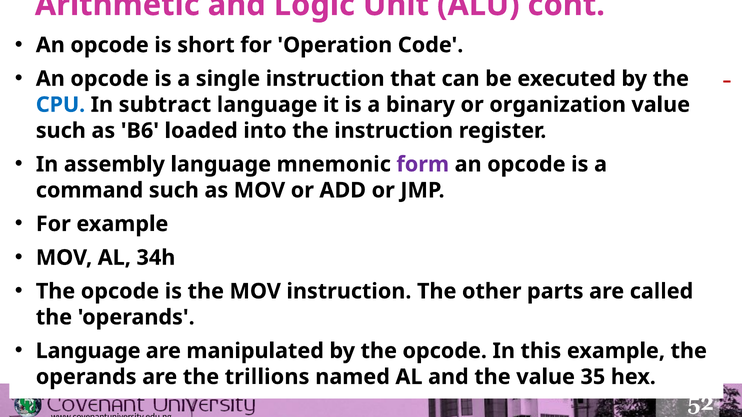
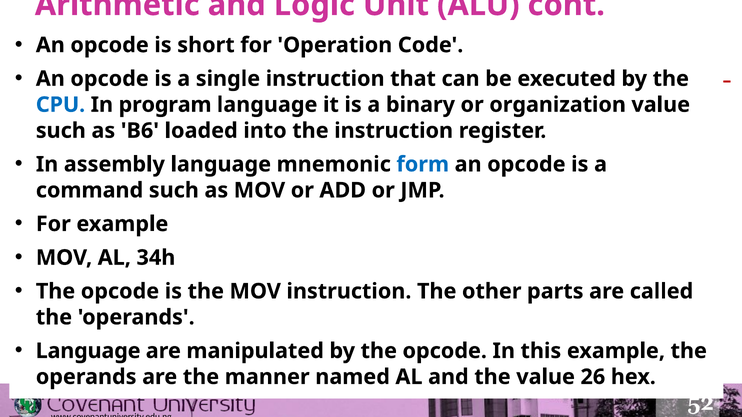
subtract: subtract -> program
form colour: purple -> blue
trillions: trillions -> manner
35: 35 -> 26
